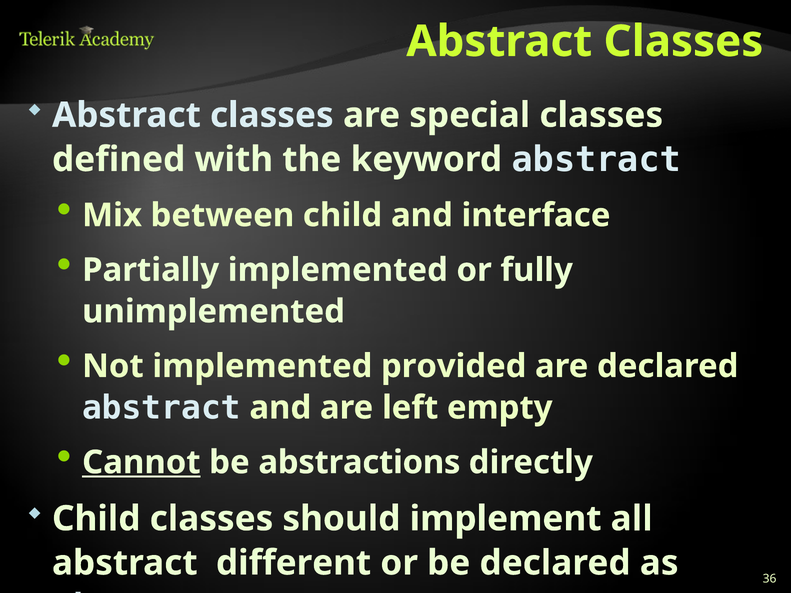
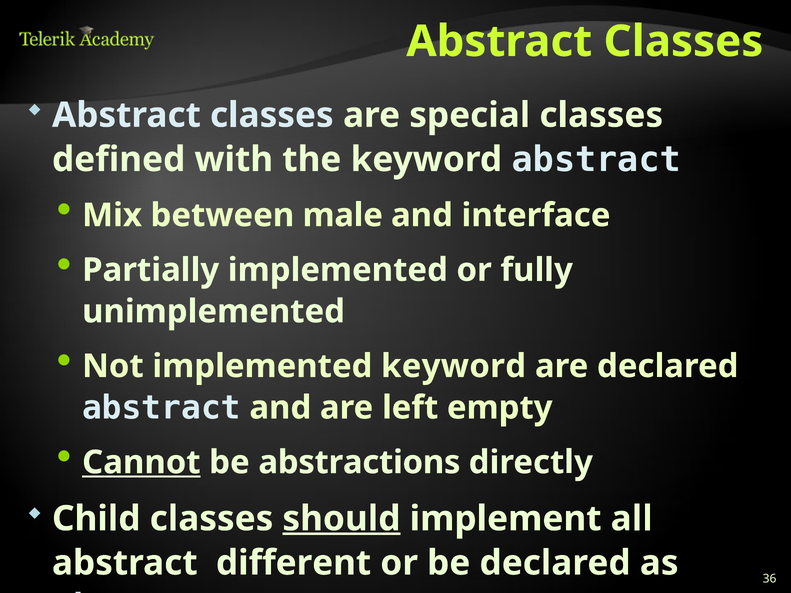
between child: child -> male
implemented provided: provided -> keyword
should underline: none -> present
